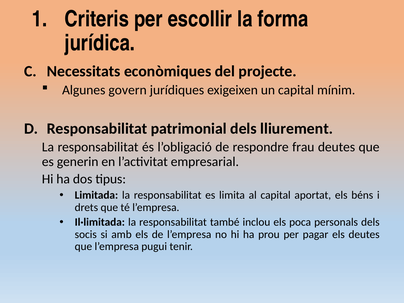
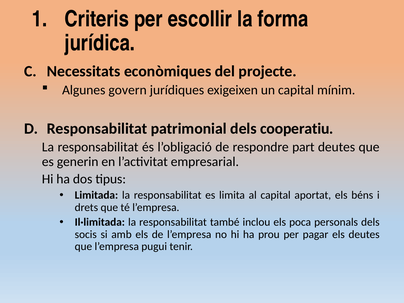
lliurement: lliurement -> cooperatiu
frau: frau -> part
